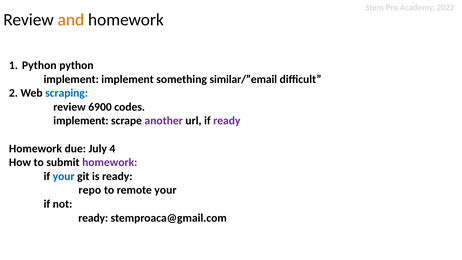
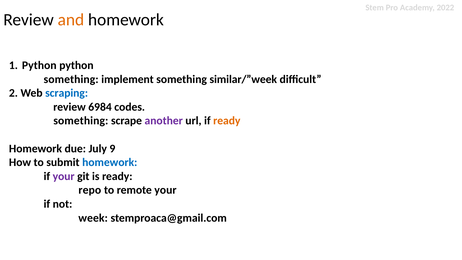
implement at (71, 79): implement -> something
similar/”email: similar/”email -> similar/”week
6900: 6900 -> 6984
implement at (81, 121): implement -> something
ready at (227, 121) colour: purple -> orange
4: 4 -> 9
homework at (110, 162) colour: purple -> blue
your at (64, 176) colour: blue -> purple
ready at (93, 218): ready -> week
